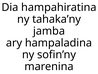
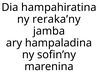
tahaka’ny: tahaka’ny -> reraka’ny
